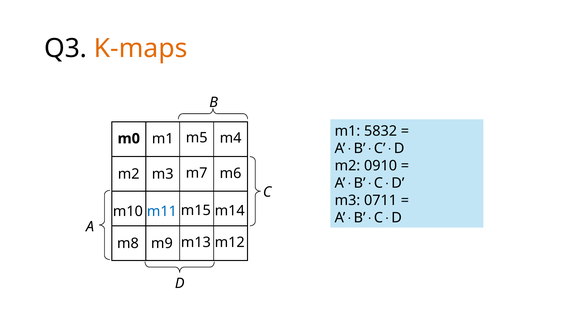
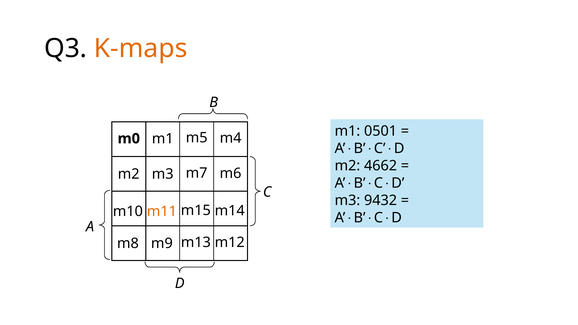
5832: 5832 -> 0501
0910: 0910 -> 4662
0711: 0711 -> 9432
m11 colour: blue -> orange
